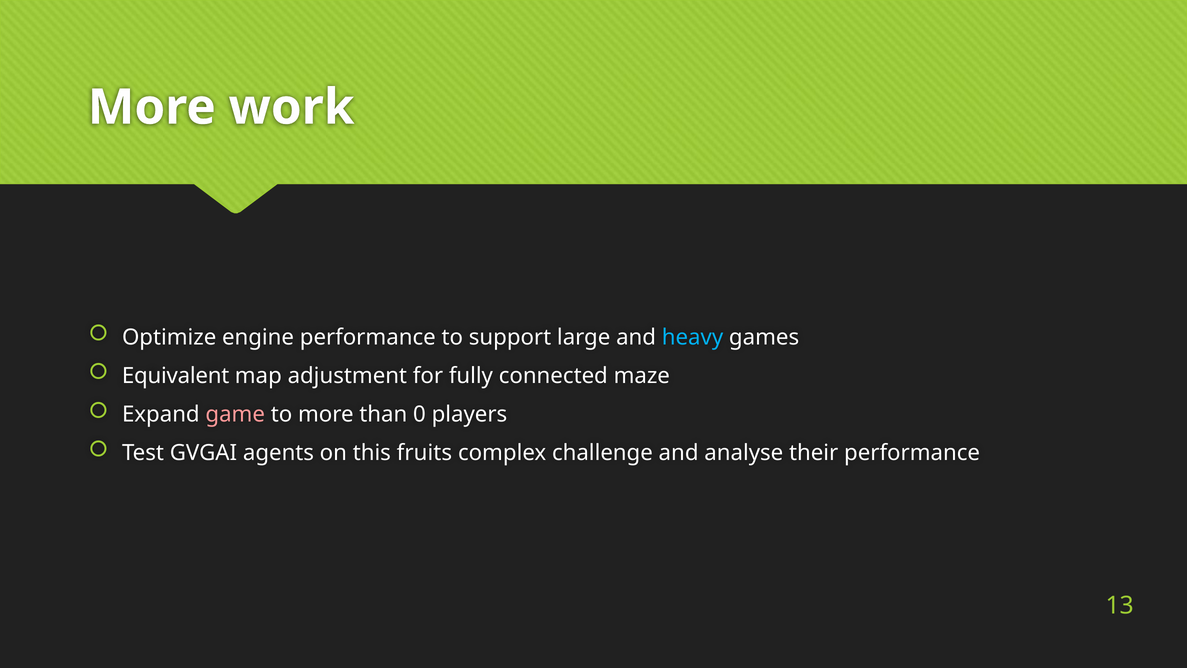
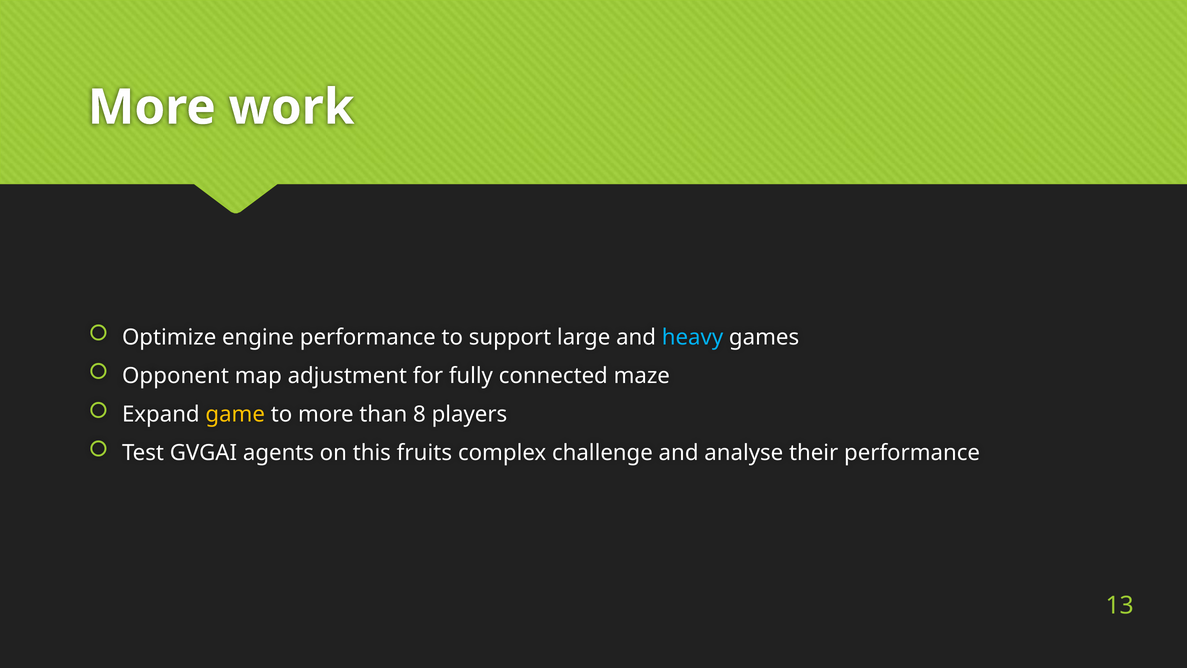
Equivalent: Equivalent -> Opponent
game colour: pink -> yellow
0: 0 -> 8
